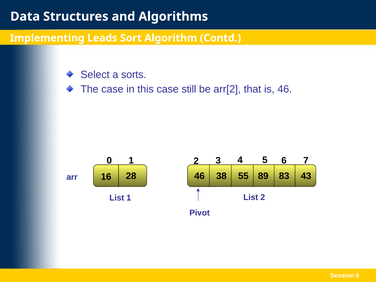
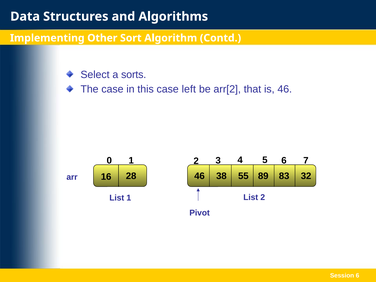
Leads: Leads -> Other
still: still -> left
43: 43 -> 32
